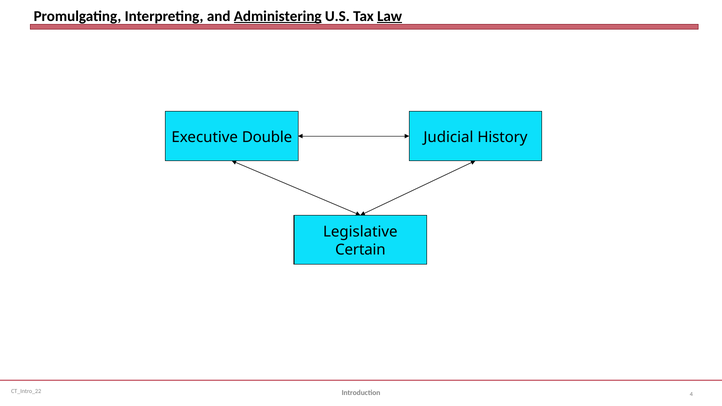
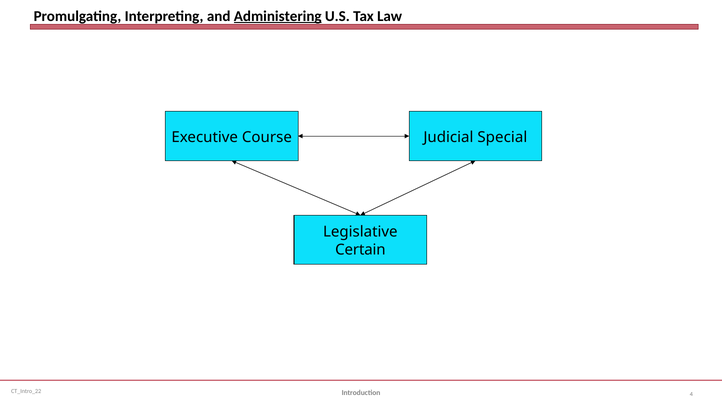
Law underline: present -> none
Double: Double -> Course
History: History -> Special
